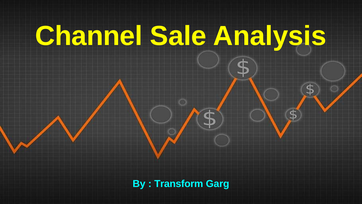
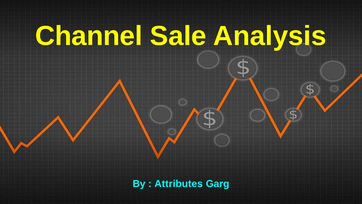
Transform: Transform -> Attributes
